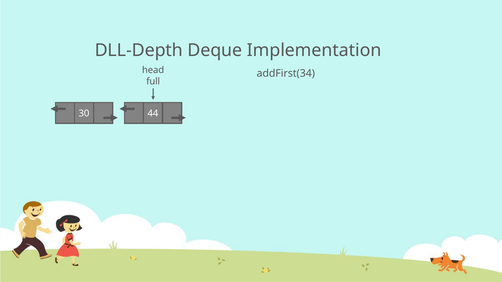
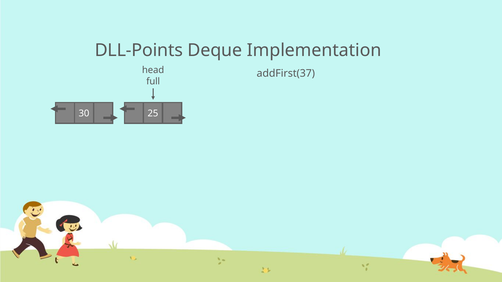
DLL-Depth: DLL-Depth -> DLL-Points
addFirst(34: addFirst(34 -> addFirst(37
44: 44 -> 25
